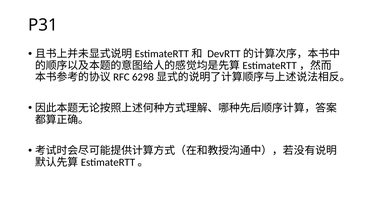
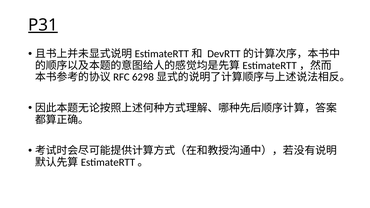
P31 underline: none -> present
